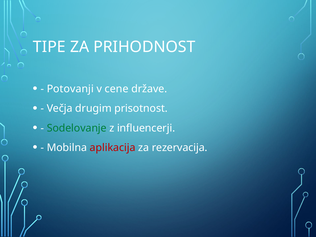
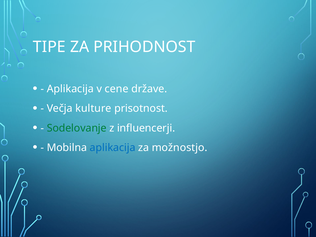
Potovanji at (70, 89): Potovanji -> Aplikacija
drugim: drugim -> kulture
aplikacija at (113, 148) colour: red -> blue
rezervacija: rezervacija -> možnostjo
